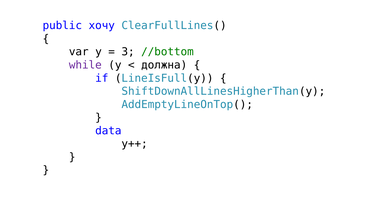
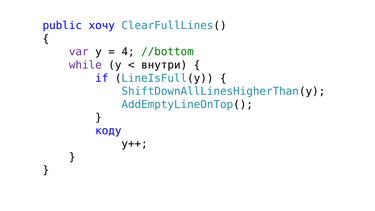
var colour: black -> purple
3: 3 -> 4
должна: должна -> внутри
data: data -> коду
